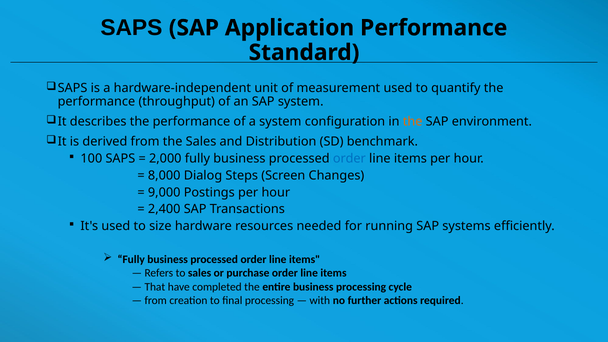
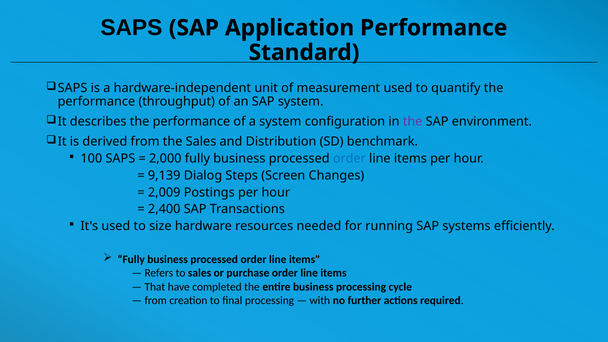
the at (413, 122) colour: orange -> purple
8,000: 8,000 -> 9,139
9,000: 9,000 -> 2,009
